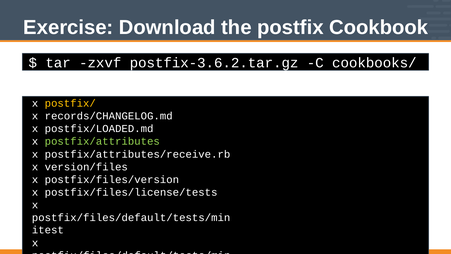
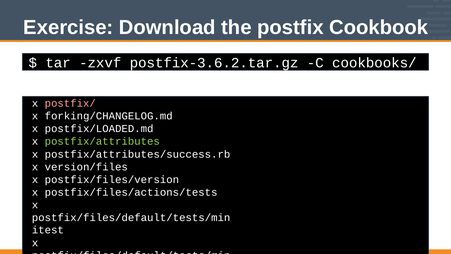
postfix/ colour: yellow -> pink
records/CHANGELOG.md: records/CHANGELOG.md -> forking/CHANGELOG.md
postfix/attributes/receive.rb: postfix/attributes/receive.rb -> postfix/attributes/success.rb
postfix/files/license/tests: postfix/files/license/tests -> postfix/files/actions/tests
